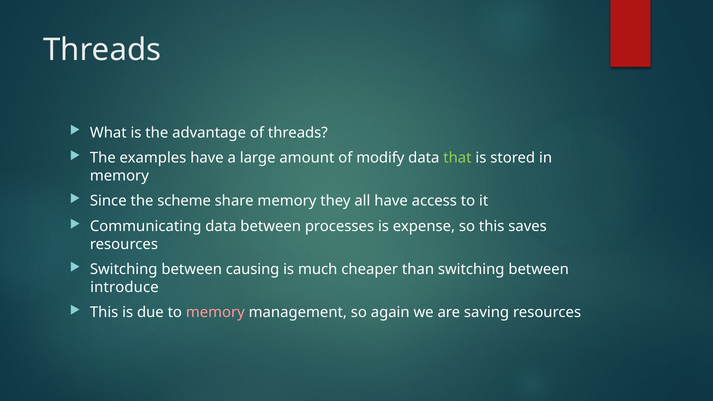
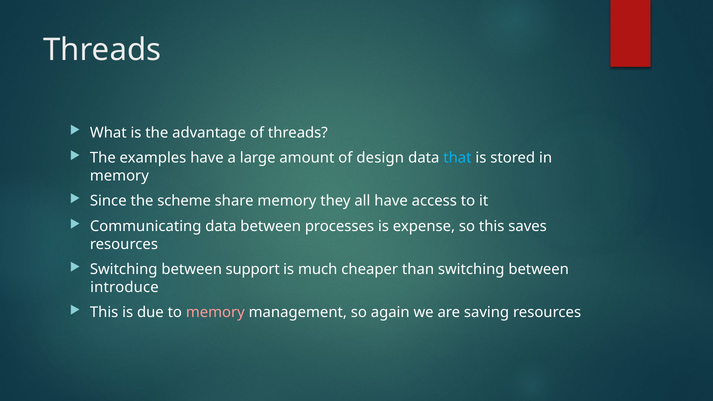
modify: modify -> design
that colour: light green -> light blue
causing: causing -> support
